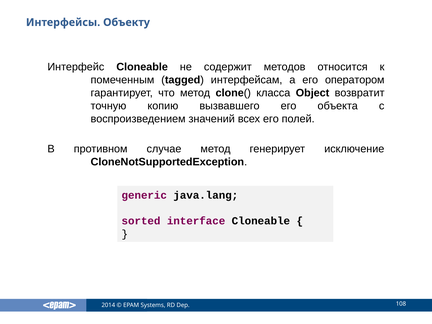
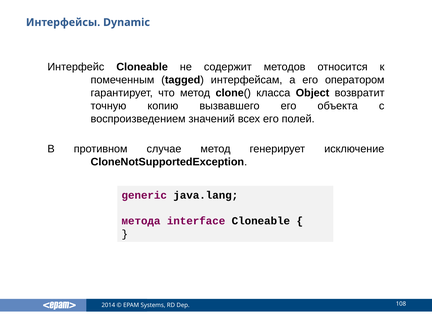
Объекту: Объекту -> Dynamic
sorted: sorted -> метода
